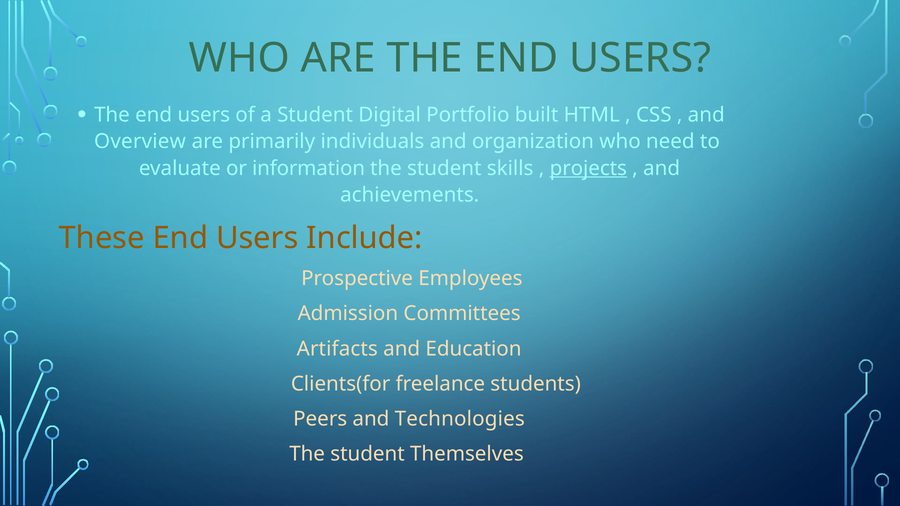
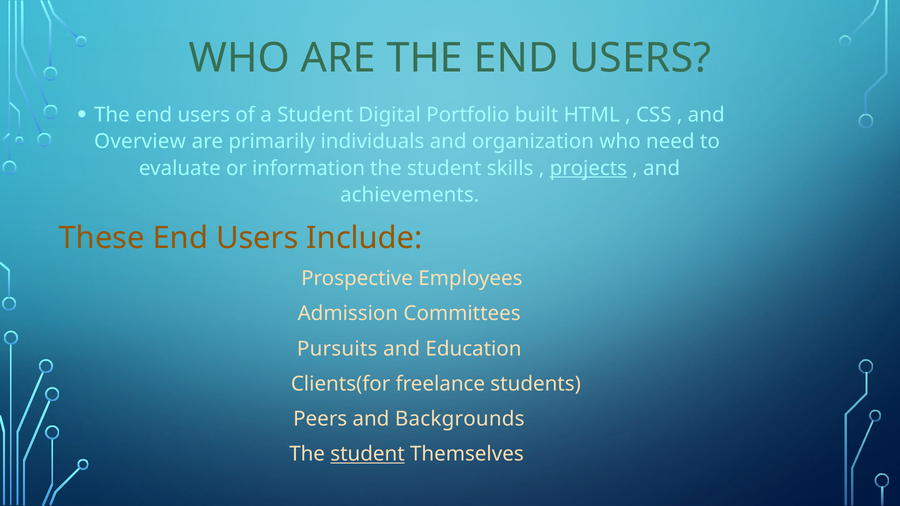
Artifacts: Artifacts -> Pursuits
Technologies: Technologies -> Backgrounds
student at (368, 454) underline: none -> present
